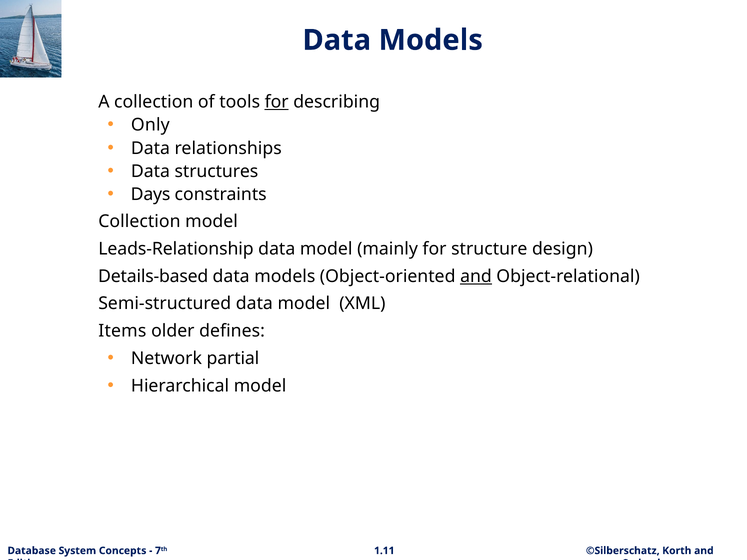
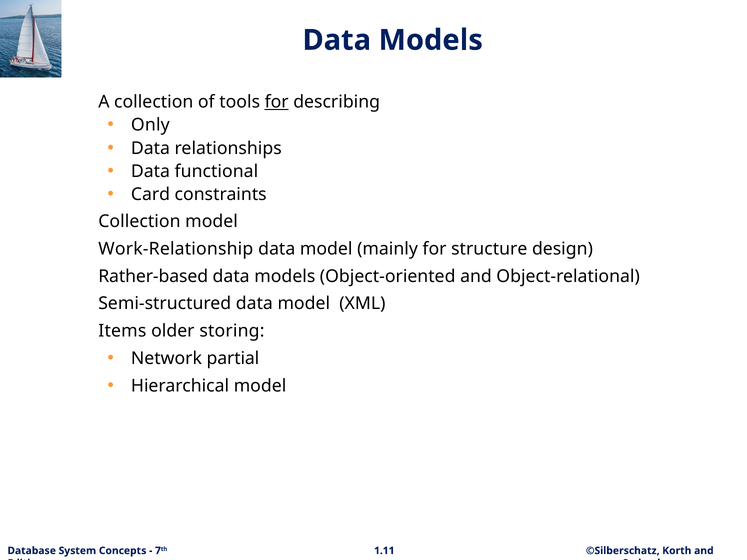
structures: structures -> functional
Days: Days -> Card
Leads-Relationship: Leads-Relationship -> Work-Relationship
Details-based: Details-based -> Rather-based
and at (476, 276) underline: present -> none
defines: defines -> storing
